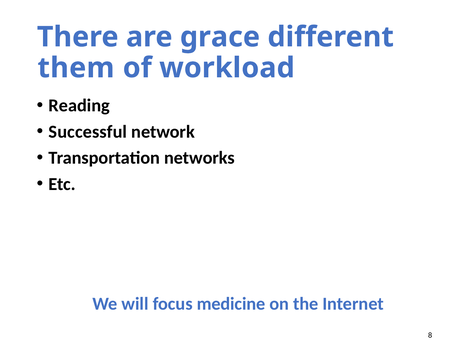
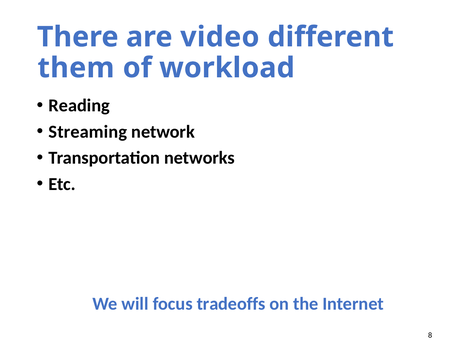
grace: grace -> video
Successful: Successful -> Streaming
medicine: medicine -> tradeoffs
